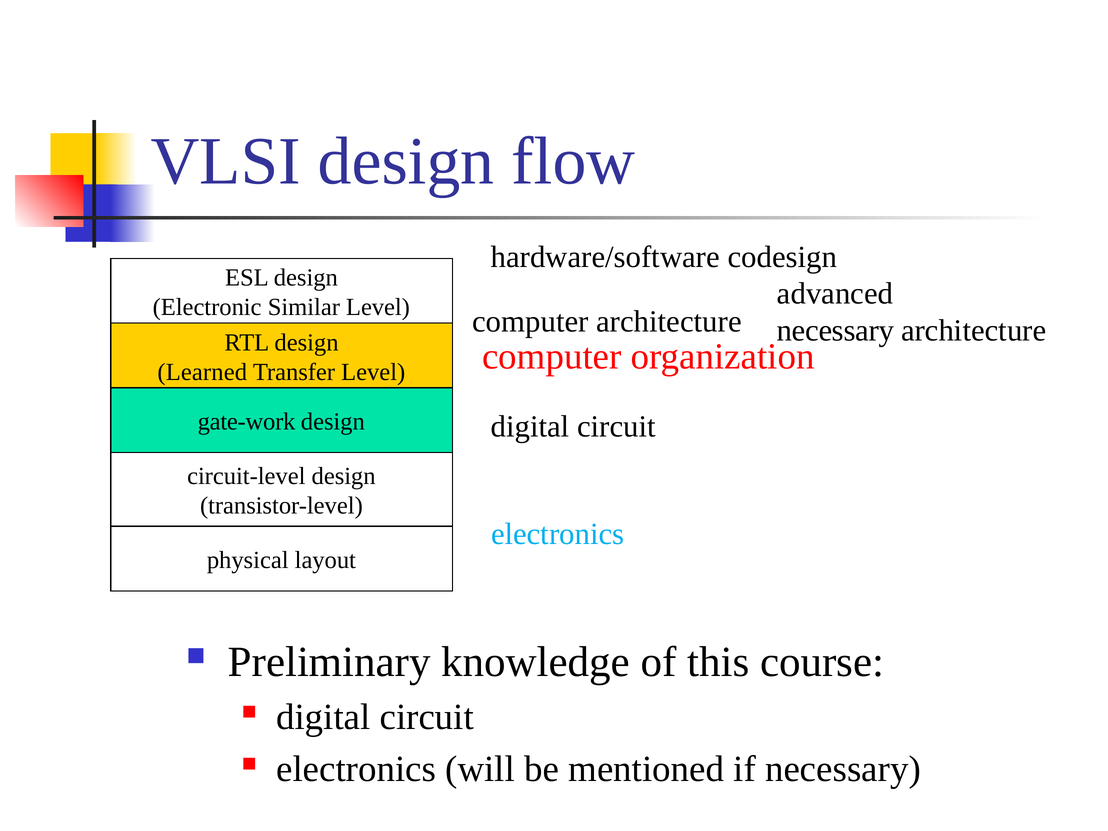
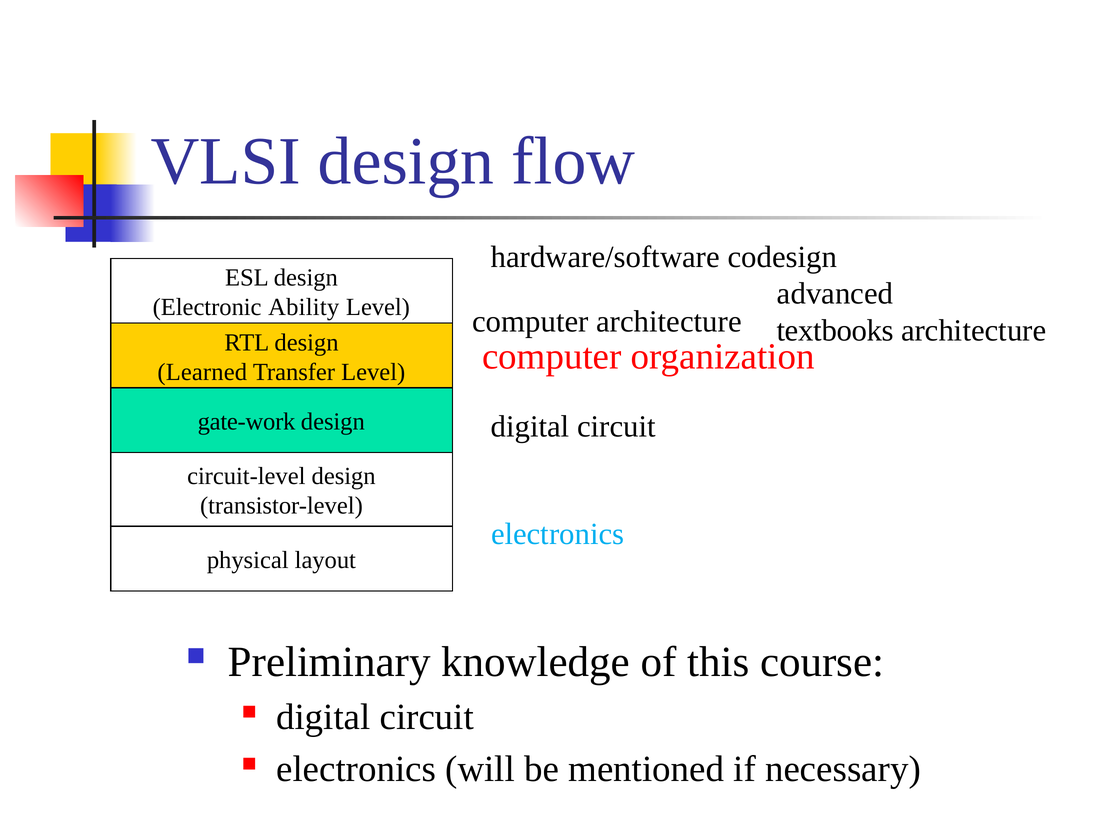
Similar: Similar -> Ability
necessary at (835, 331): necessary -> textbooks
